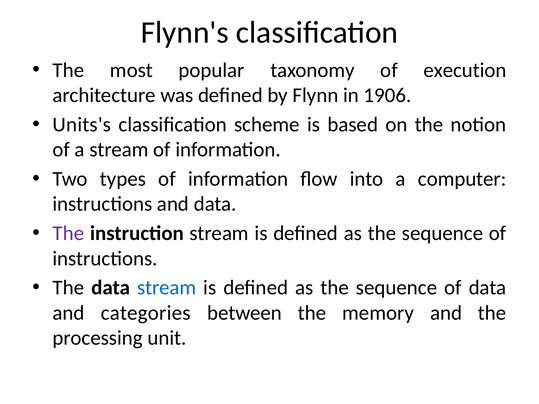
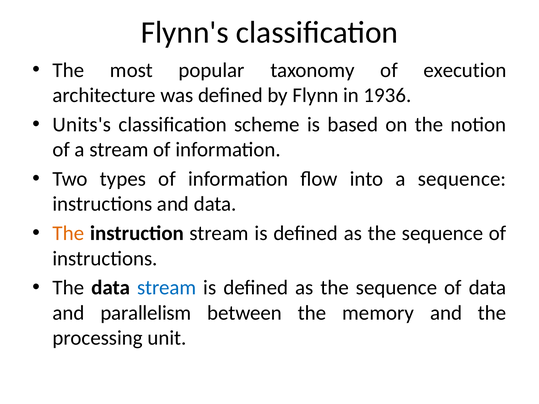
1906: 1906 -> 1936
a computer: computer -> sequence
The at (68, 233) colour: purple -> orange
categories: categories -> parallelism
